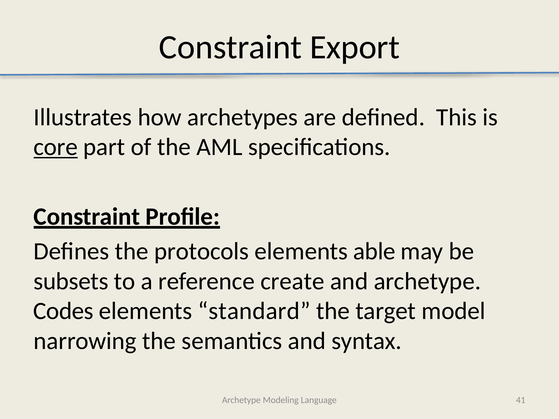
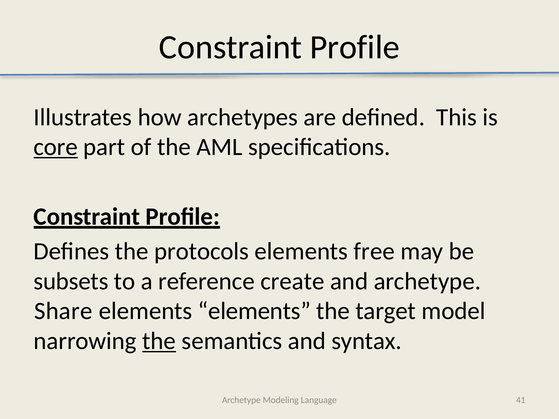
Export at (355, 47): Export -> Profile
able: able -> free
Codes: Codes -> Share
elements standard: standard -> elements
the at (159, 341) underline: none -> present
